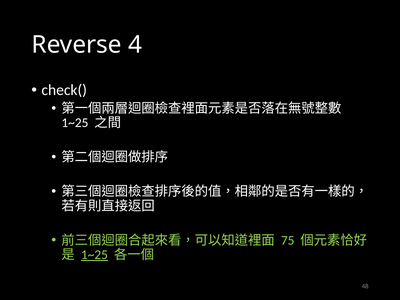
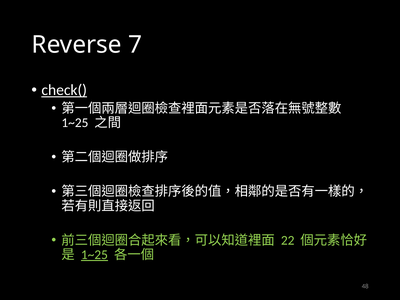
4: 4 -> 7
check( underline: none -> present
75: 75 -> 22
